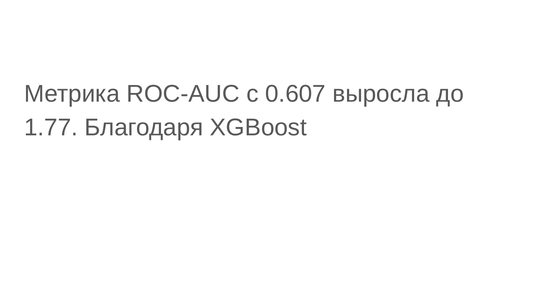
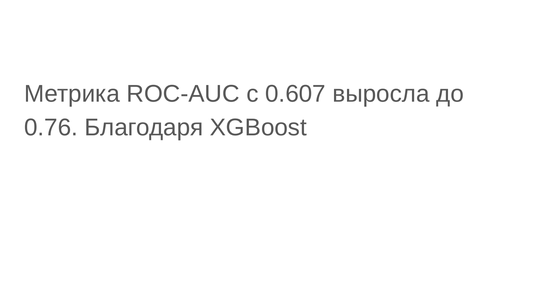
1.77: 1.77 -> 0.76
